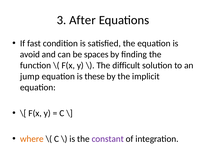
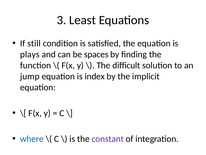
After: After -> Least
fast: fast -> still
avoid: avoid -> plays
is these: these -> index
where colour: orange -> blue
